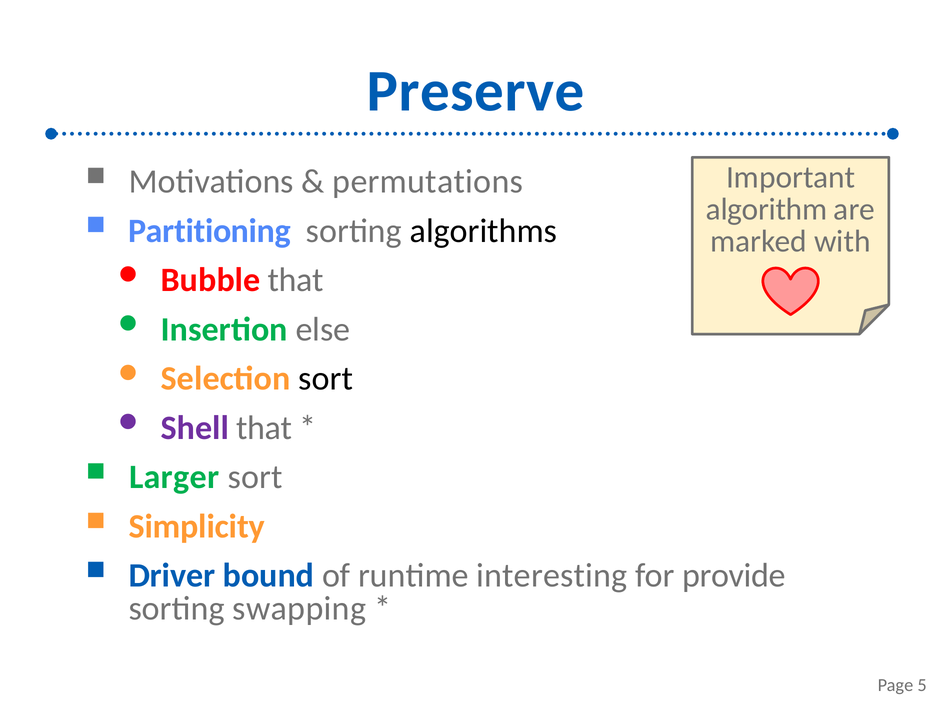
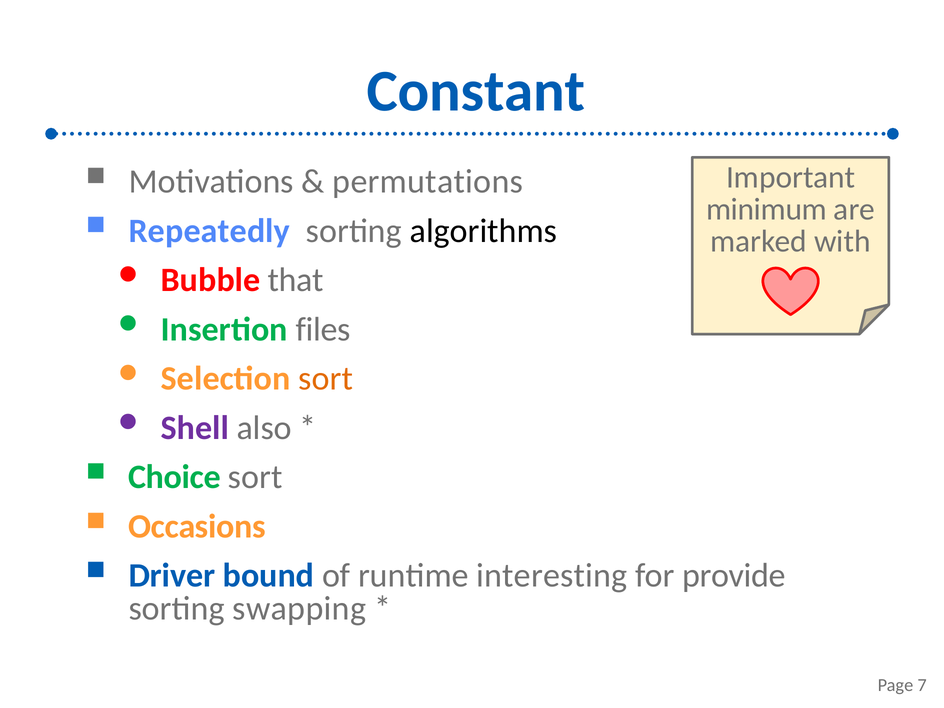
Preserve: Preserve -> Constant
algorithm: algorithm -> minimum
Partitioning: Partitioning -> Repeatedly
else: else -> files
sort at (326, 379) colour: black -> orange
Shell that: that -> also
Larger: Larger -> Choice
Simplicity: Simplicity -> Occasions
5: 5 -> 7
